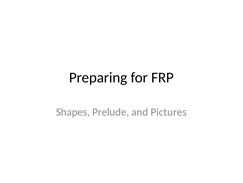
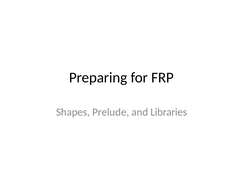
Pictures: Pictures -> Libraries
